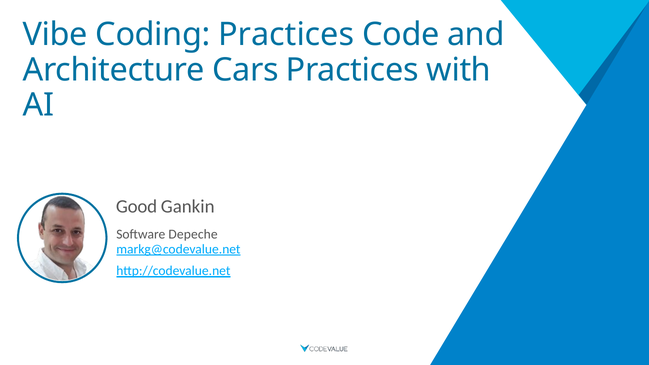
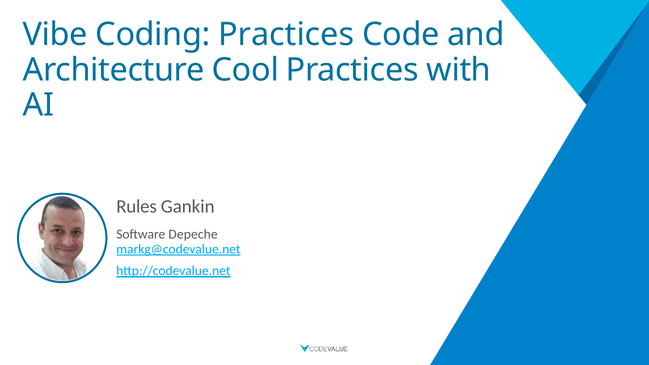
Cars: Cars -> Cool
Good: Good -> Rules
